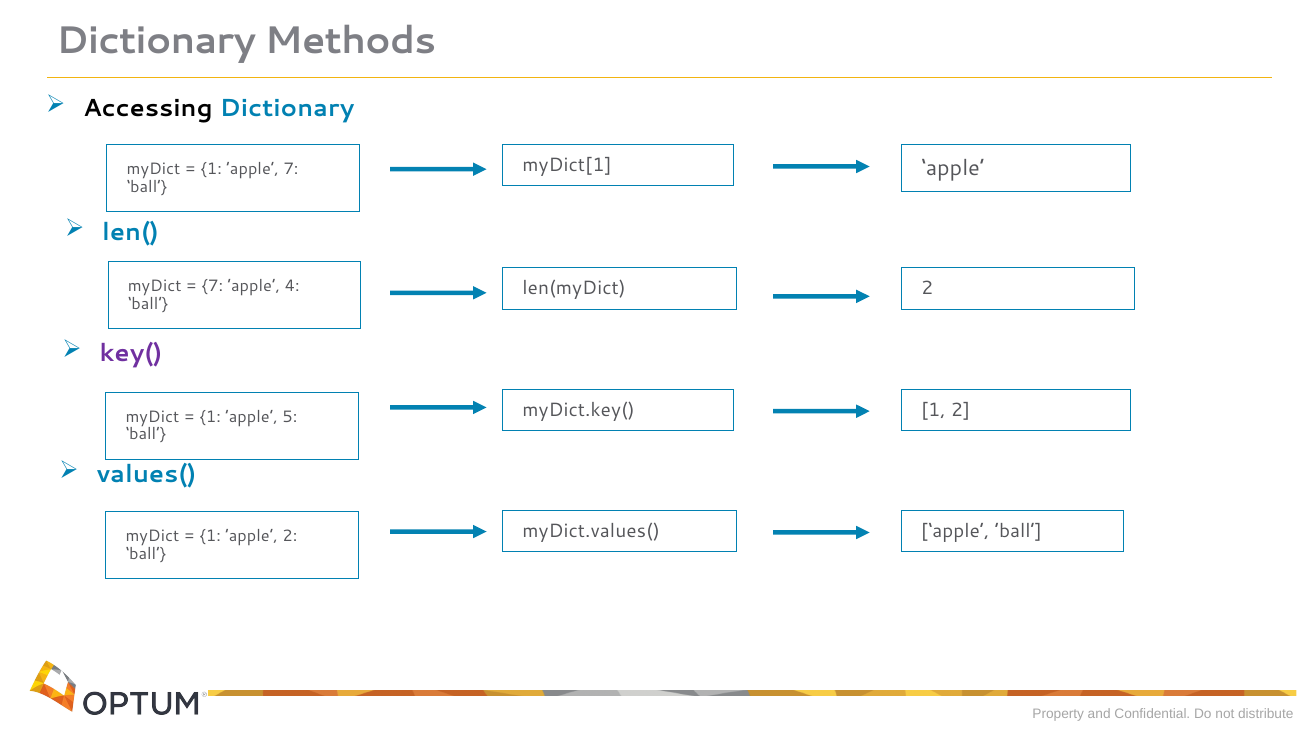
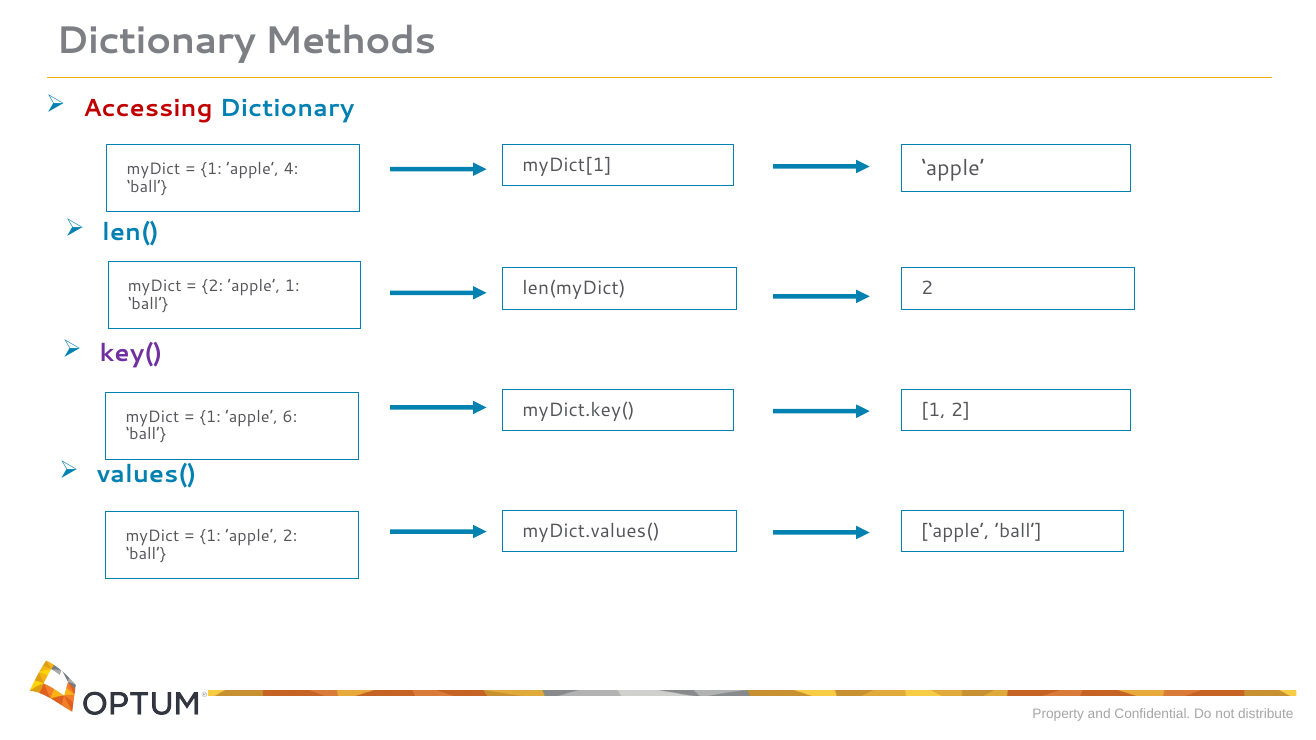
Accessing colour: black -> red
’apple 7: 7 -> 4
7 at (212, 286): 7 -> 2
’apple 4: 4 -> 1
5: 5 -> 6
